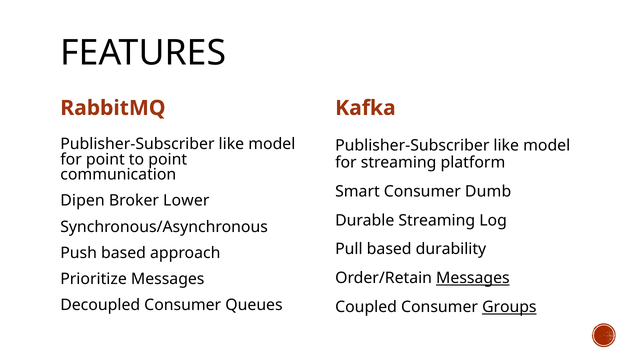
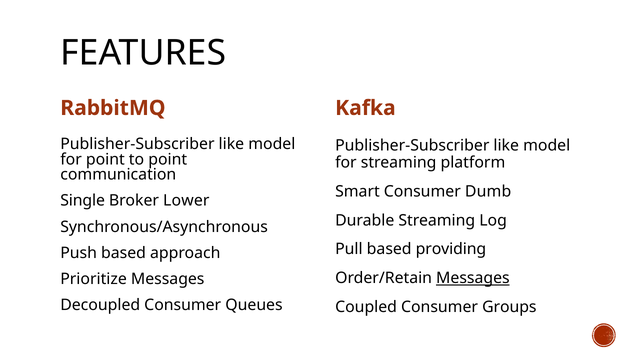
Dipen: Dipen -> Single
durability: durability -> providing
Groups underline: present -> none
